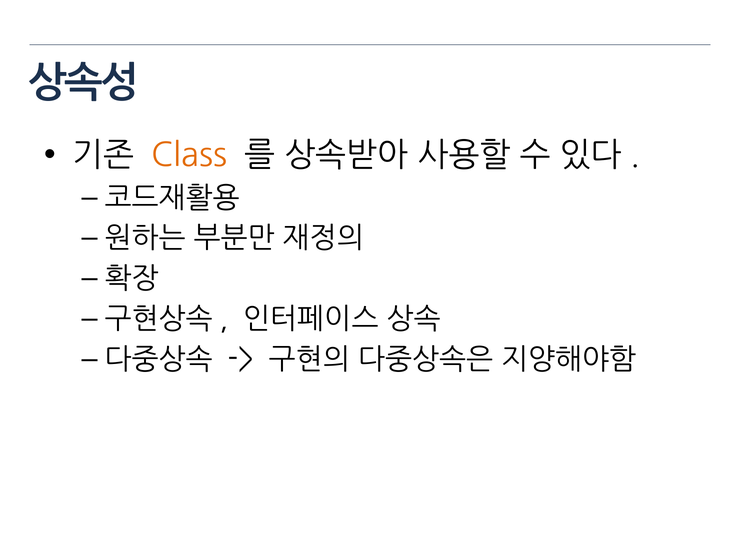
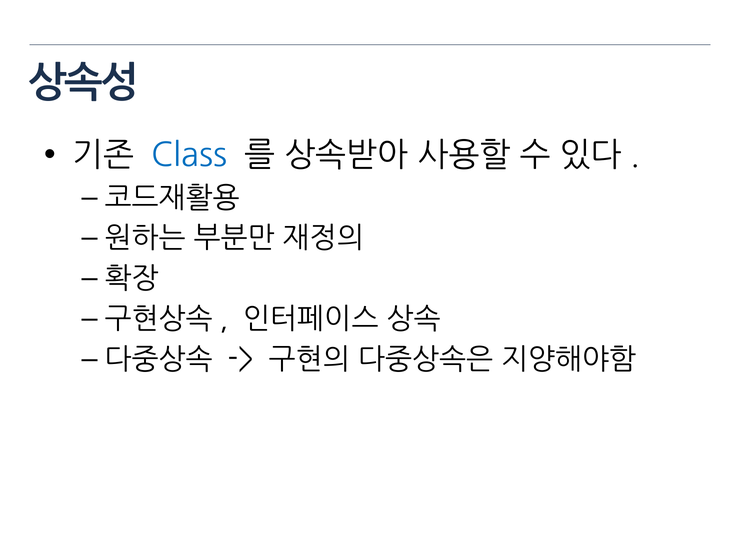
Class colour: orange -> blue
